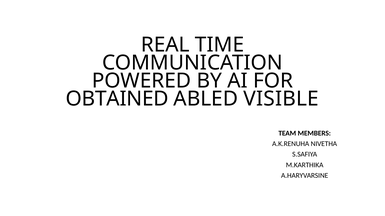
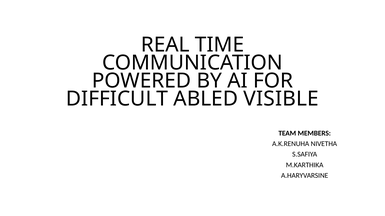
OBTAINED: OBTAINED -> DIFFICULT
